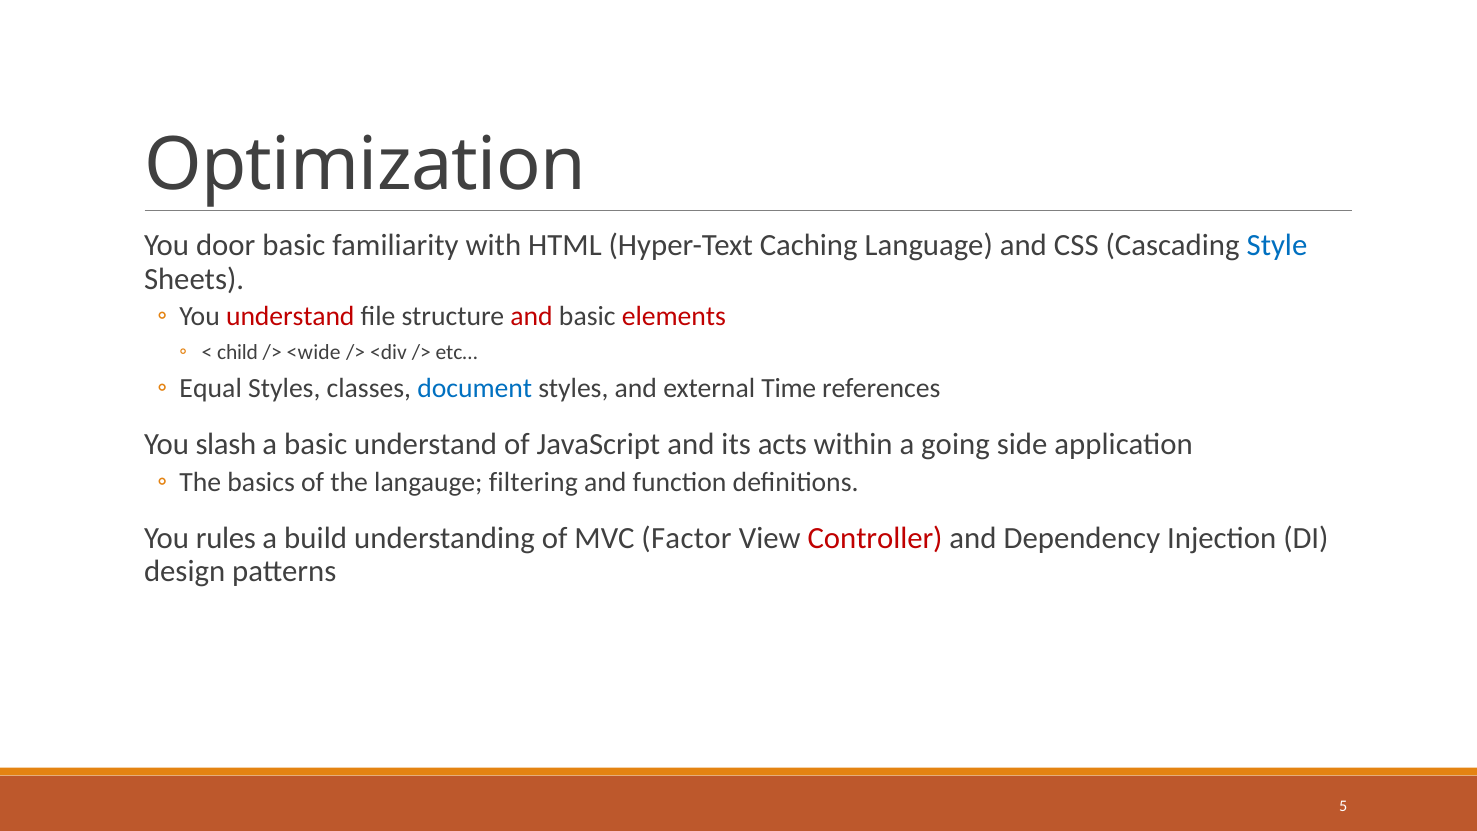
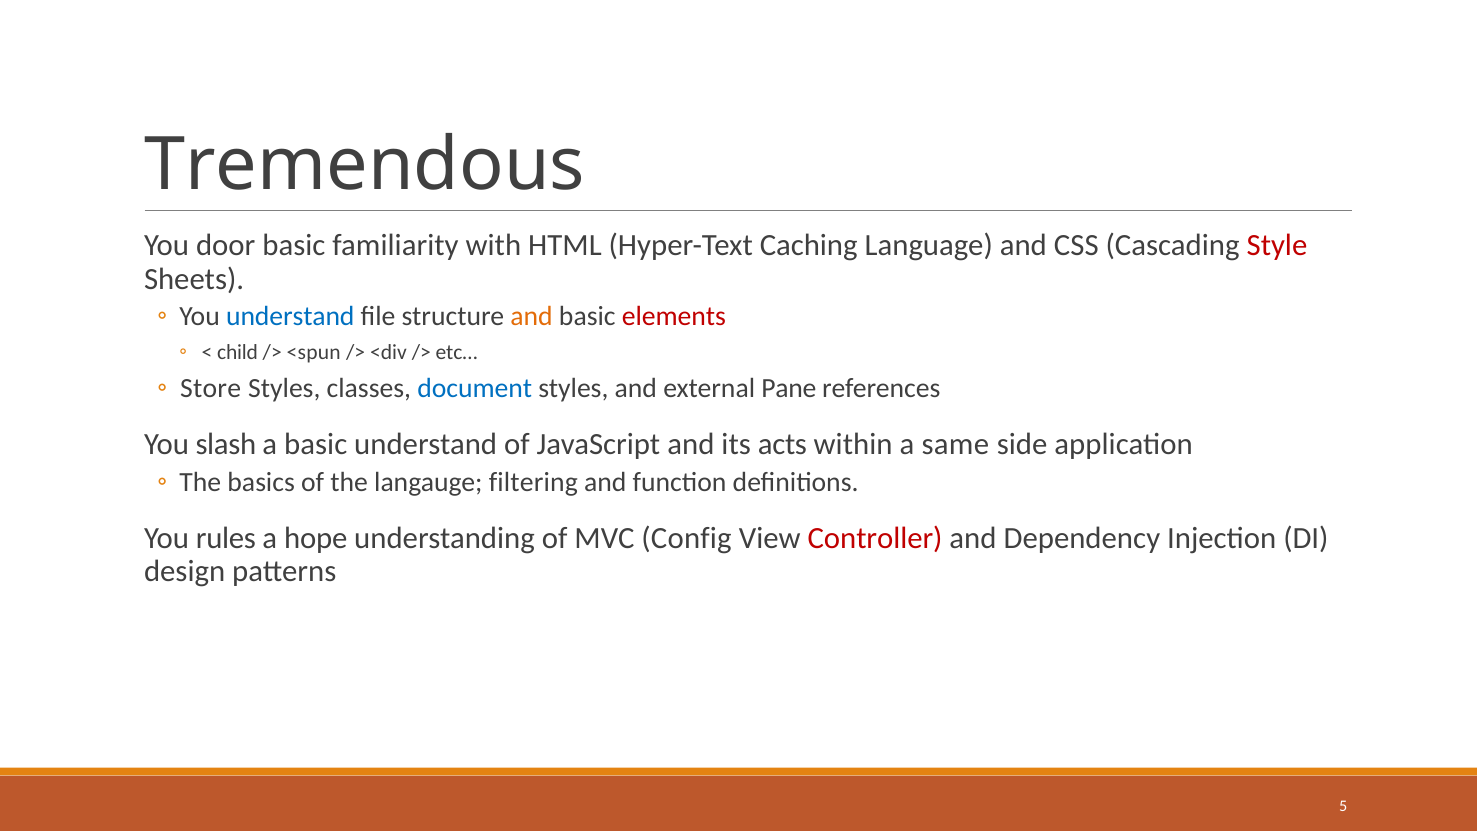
Optimization: Optimization -> Tremendous
Style colour: blue -> red
understand at (290, 317) colour: red -> blue
and at (532, 317) colour: red -> orange
<wide: <wide -> <spun
Equal: Equal -> Store
Time: Time -> Pane
going: going -> same
build: build -> hope
Factor: Factor -> Config
